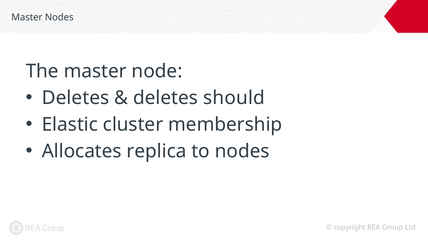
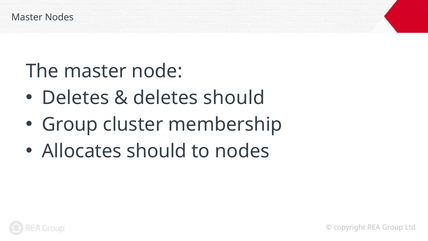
Elastic at (70, 124): Elastic -> Group
Allocates replica: replica -> should
